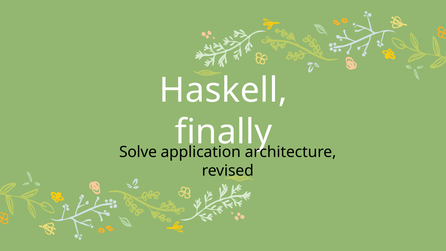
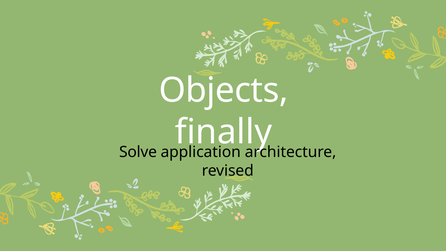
Haskell: Haskell -> Objects
